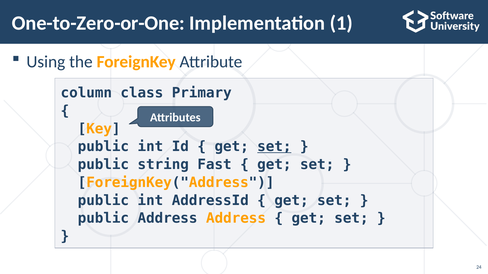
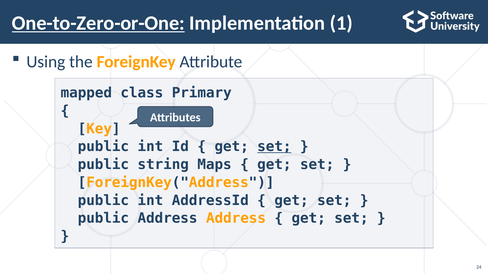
One-to-Zero-or-One underline: none -> present
column: column -> mapped
Fast: Fast -> Maps
